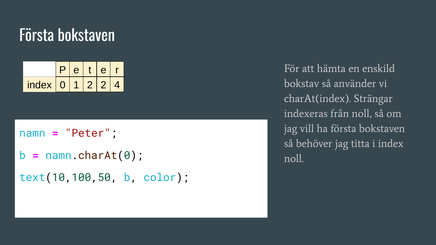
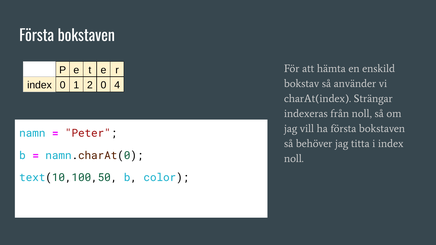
2 2: 2 -> 0
